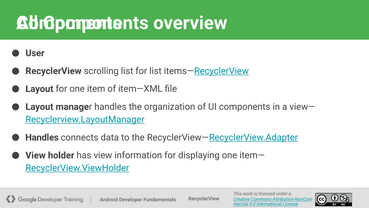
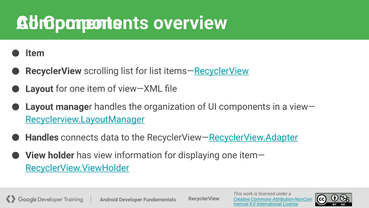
User at (35, 53): User -> Item
item—XML: item—XML -> view—XML
